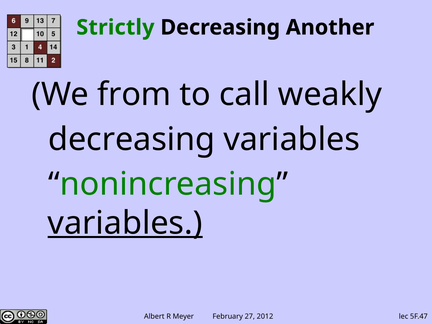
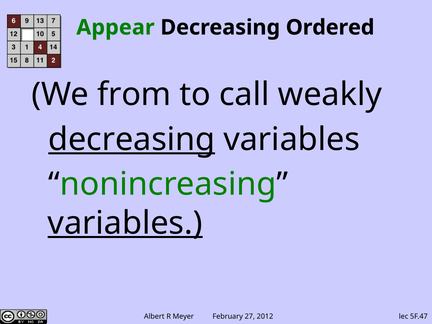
Strictly: Strictly -> Appear
Another: Another -> Ordered
decreasing at (132, 139) underline: none -> present
